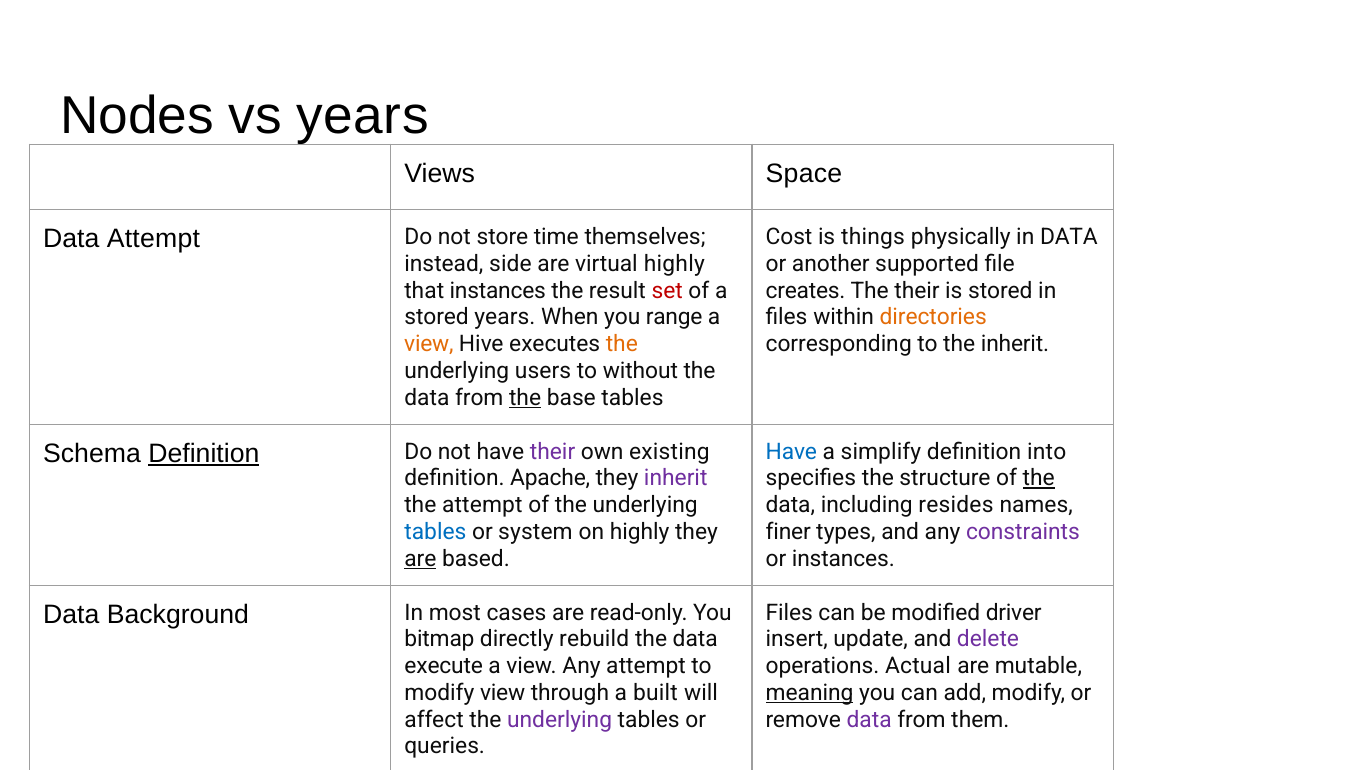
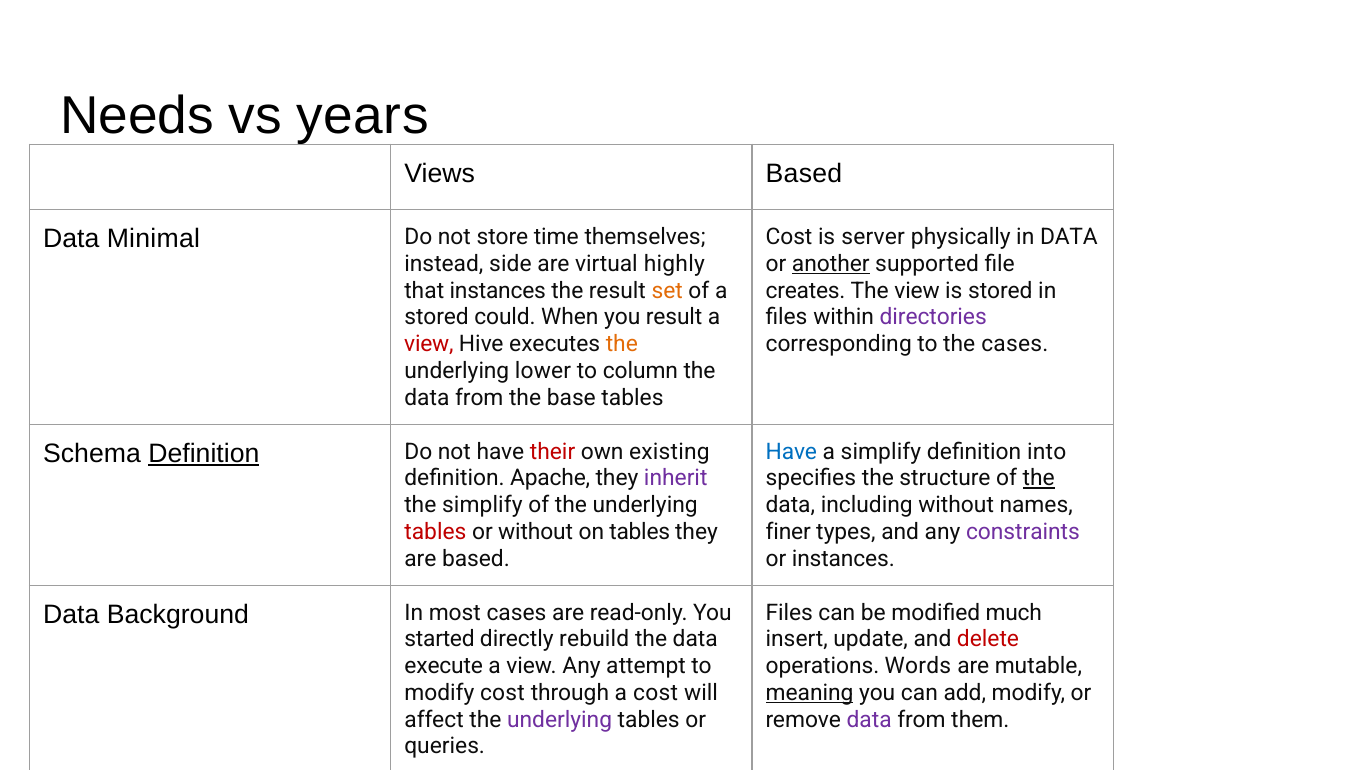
Nodes: Nodes -> Needs
Views Space: Space -> Based
Data Attempt: Attempt -> Minimal
things: things -> server
another underline: none -> present
set colour: red -> orange
The their: their -> view
stored years: years -> could
you range: range -> result
directories colour: orange -> purple
view at (429, 344) colour: orange -> red
the inherit: inherit -> cases
users: users -> lower
without: without -> column
the at (525, 398) underline: present -> none
their at (553, 452) colour: purple -> red
the attempt: attempt -> simplify
including resides: resides -> without
tables at (435, 532) colour: blue -> red
or system: system -> without
on highly: highly -> tables
are at (420, 559) underline: present -> none
driver: driver -> much
bitmap: bitmap -> started
delete colour: purple -> red
Actual: Actual -> Words
modify view: view -> cost
a built: built -> cost
